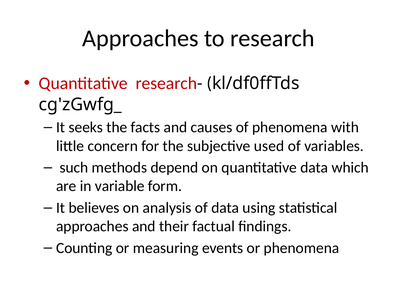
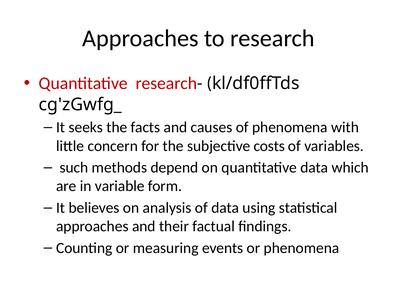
used: used -> costs
